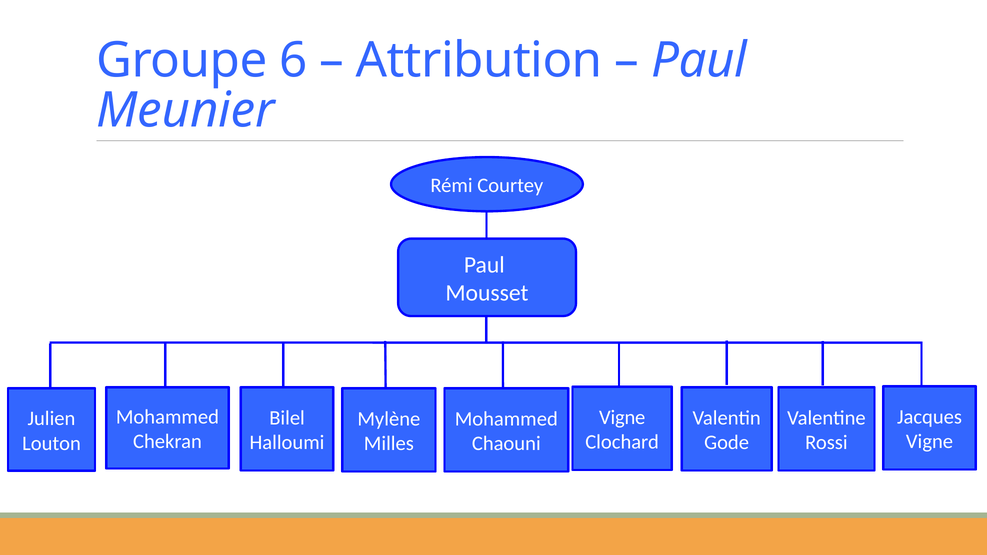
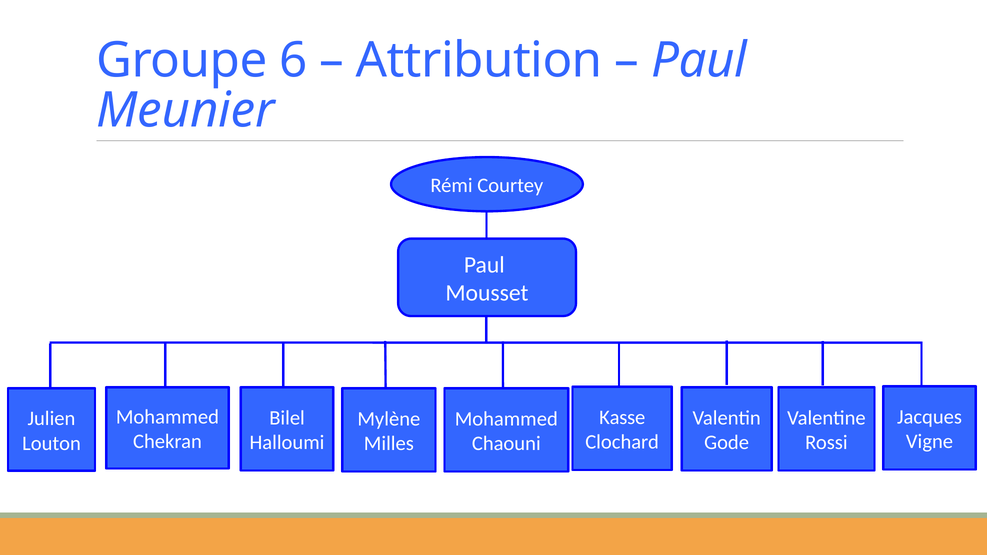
Vigne at (622, 418): Vigne -> Kasse
